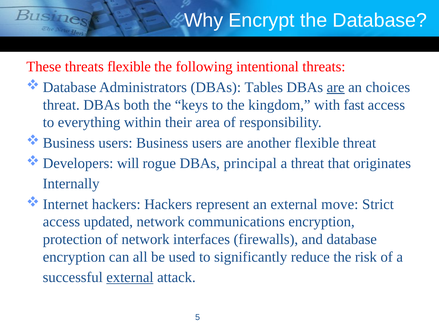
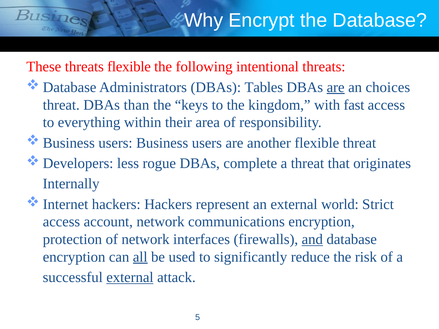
both: both -> than
will: will -> less
principal: principal -> complete
move: move -> world
updated: updated -> account
and underline: none -> present
all underline: none -> present
